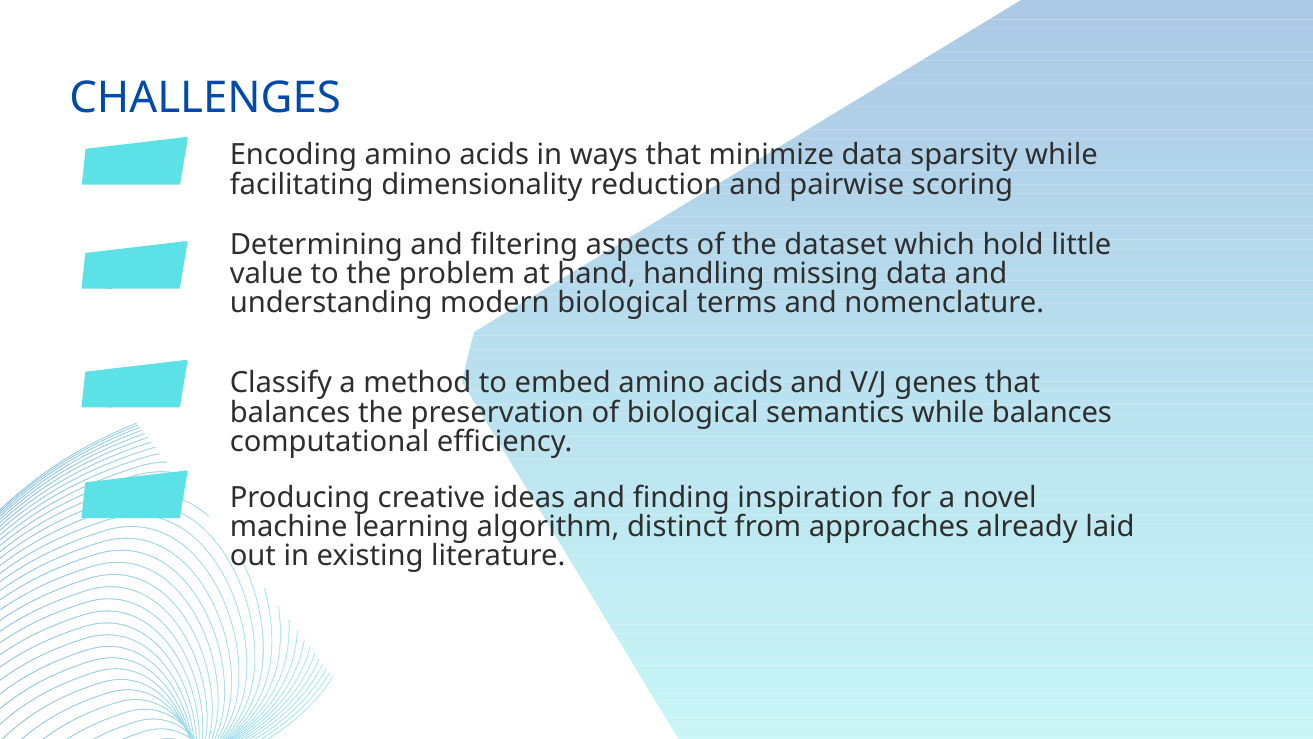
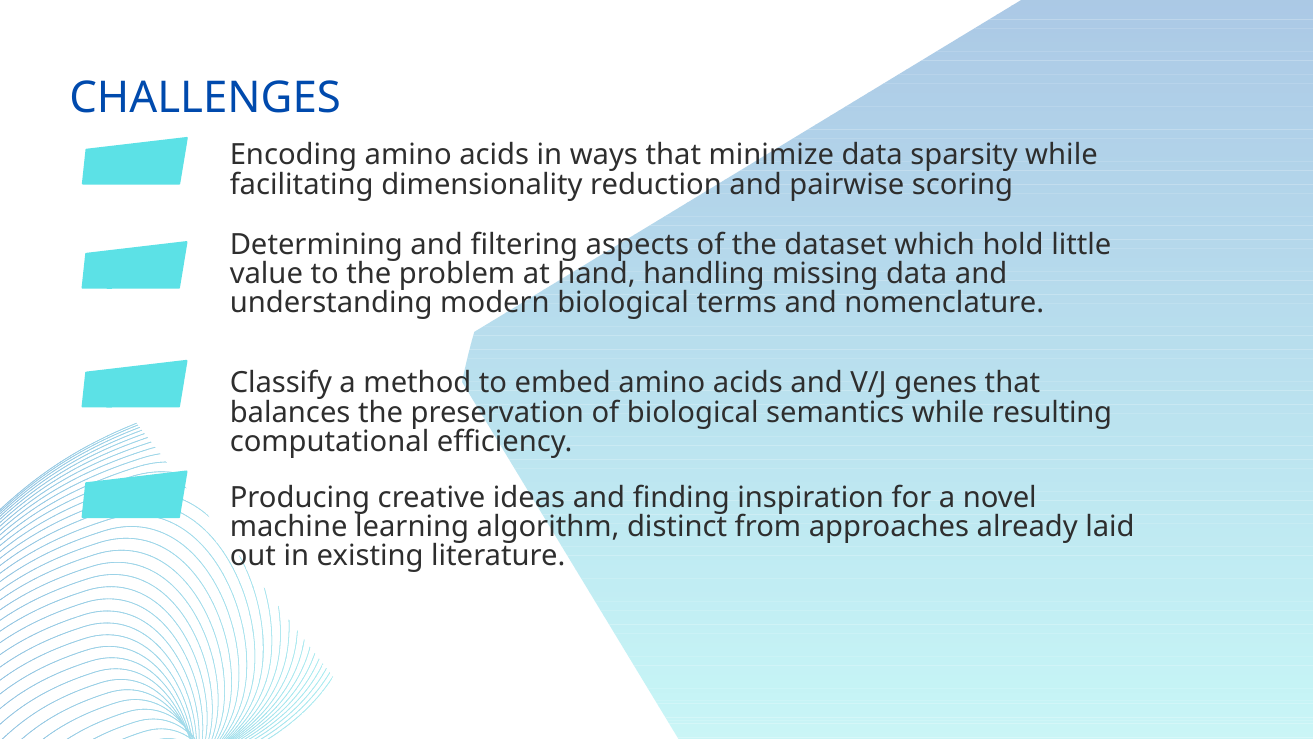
while balances: balances -> resulting
